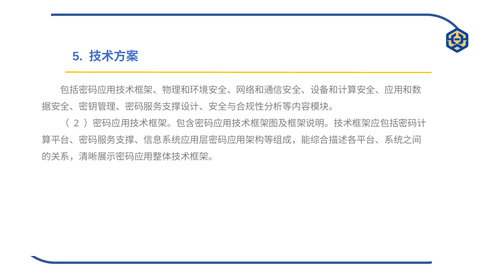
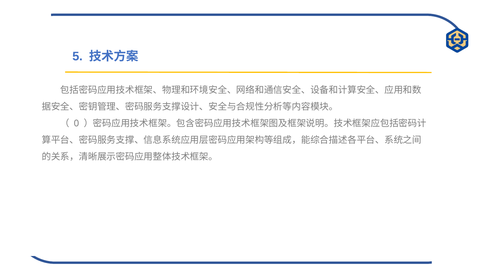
2: 2 -> 0
